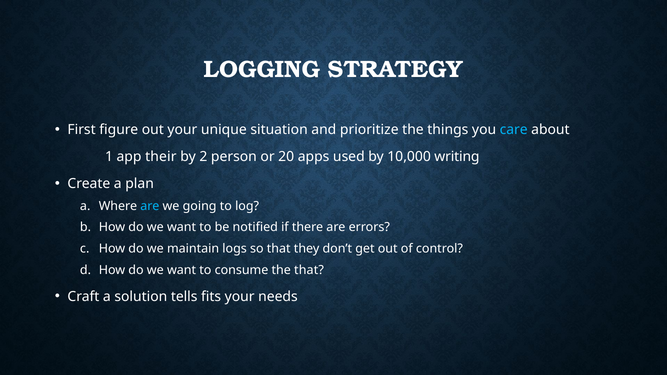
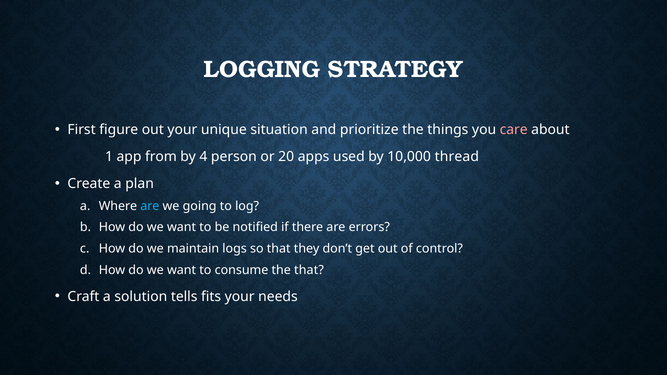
care colour: light blue -> pink
their: their -> from
2: 2 -> 4
writing: writing -> thread
